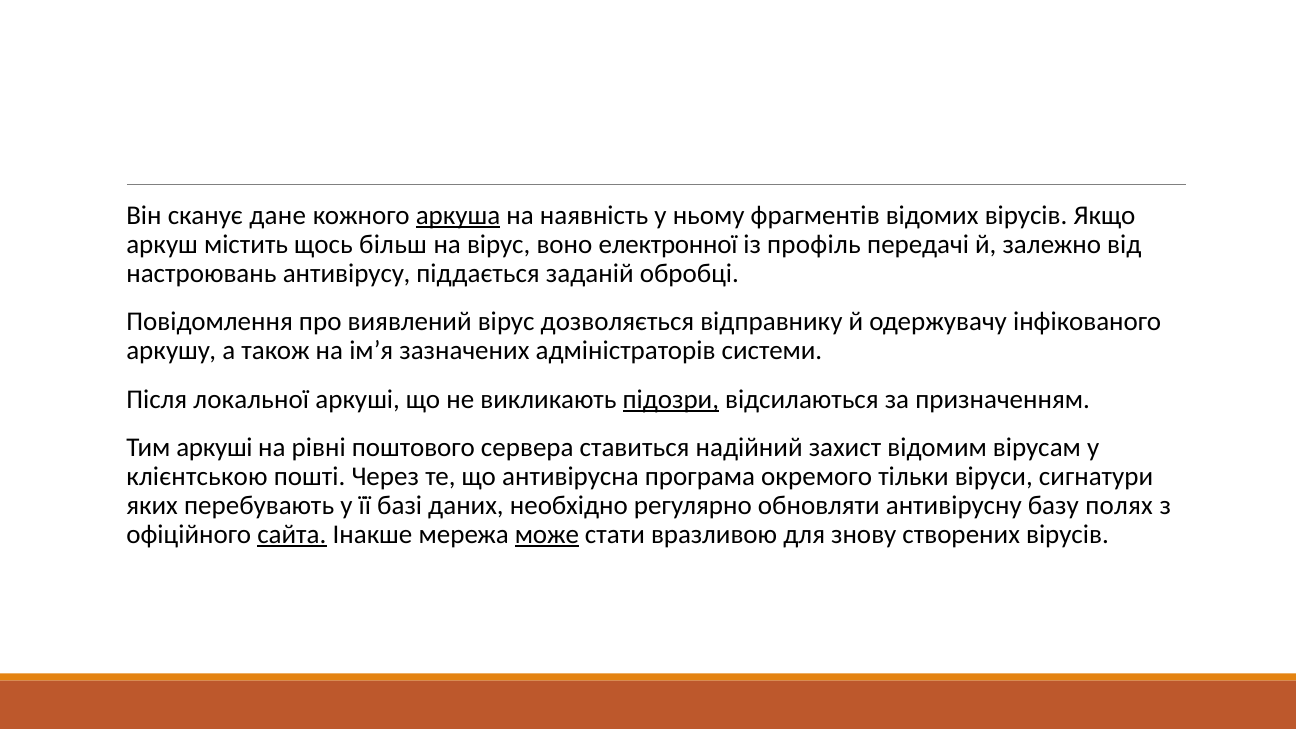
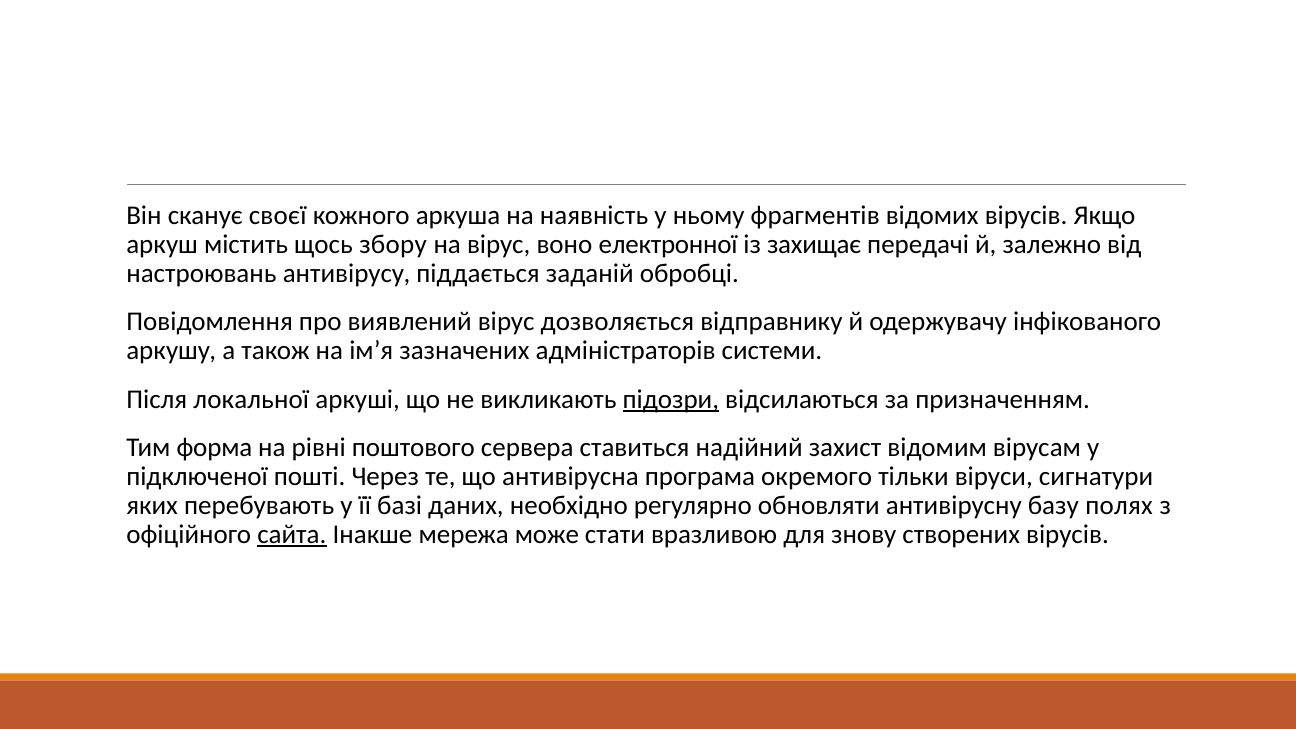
дане: дане -> своєї
аркуша underline: present -> none
більш: більш -> збору
профіль: профіль -> захищає
Тим аркуші: аркуші -> форма
клієнтською: клієнтською -> підключеної
може underline: present -> none
